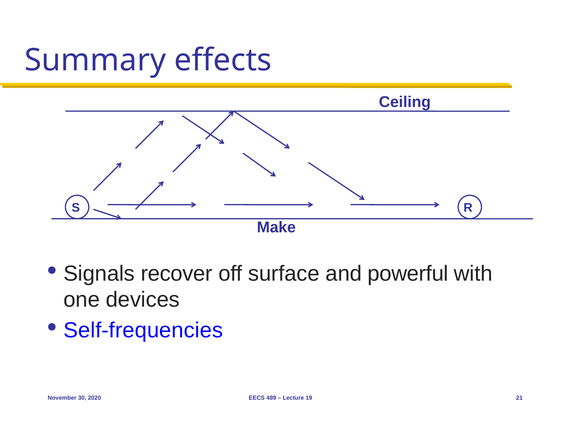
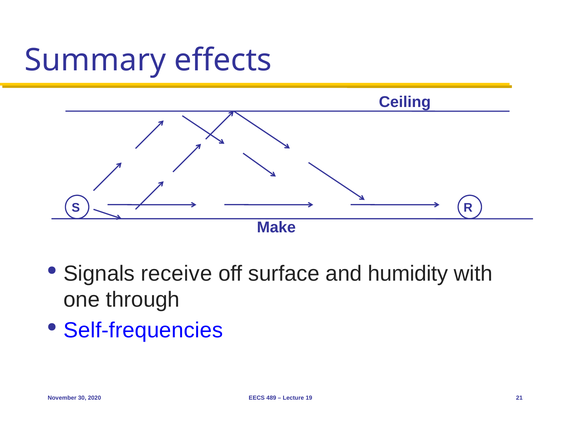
recover: recover -> receive
powerful: powerful -> humidity
devices: devices -> through
